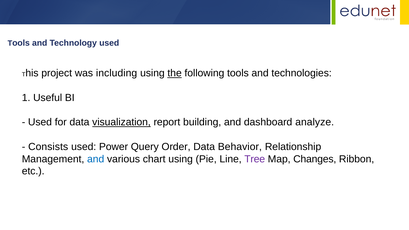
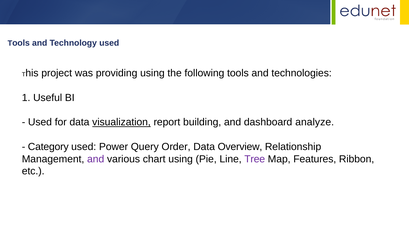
including: including -> providing
the underline: present -> none
Consists: Consists -> Category
Behavior: Behavior -> Overview
and at (96, 159) colour: blue -> purple
Changes: Changes -> Features
